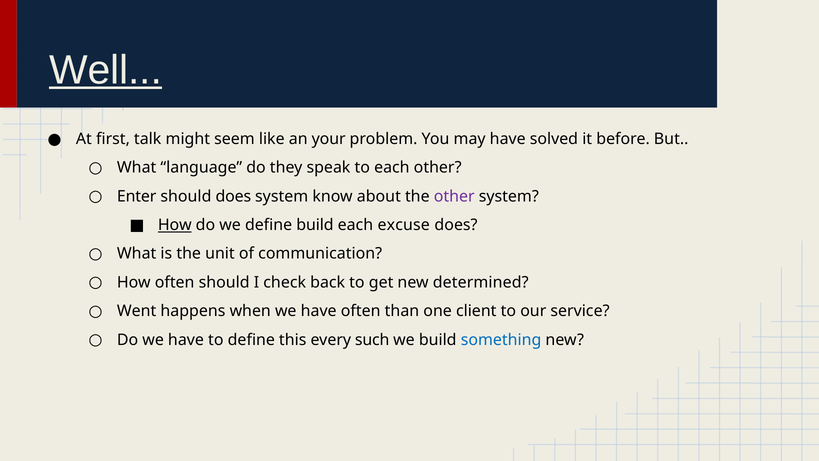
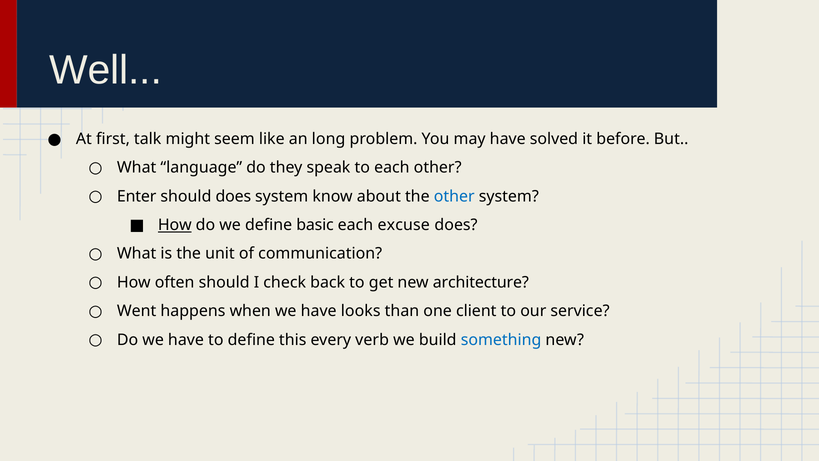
Well underline: present -> none
your: your -> long
other at (454, 196) colour: purple -> blue
define build: build -> basic
determined: determined -> architecture
have often: often -> looks
such: such -> verb
